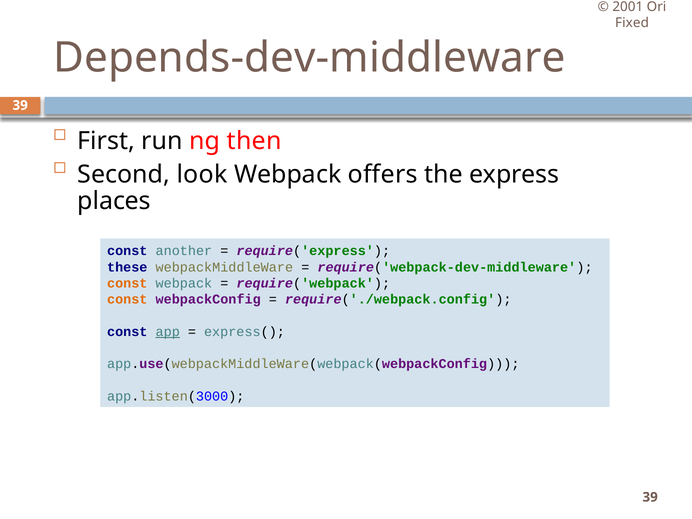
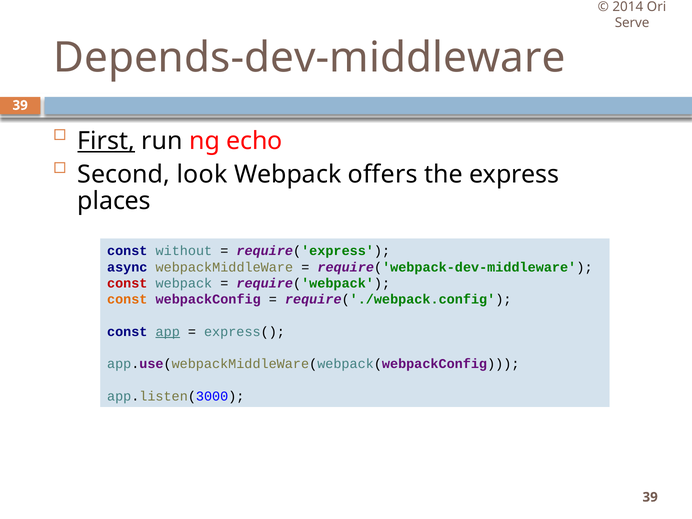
2001: 2001 -> 2014
Fixed: Fixed -> Serve
First underline: none -> present
then: then -> echo
another: another -> without
these: these -> async
const at (127, 283) colour: orange -> red
